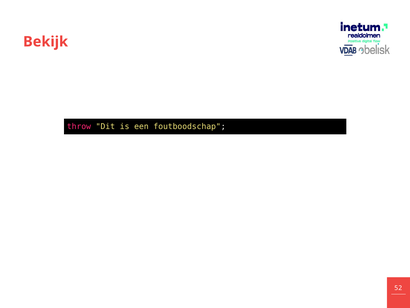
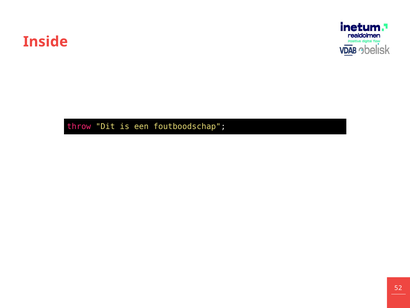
Bekijk: Bekijk -> Inside
